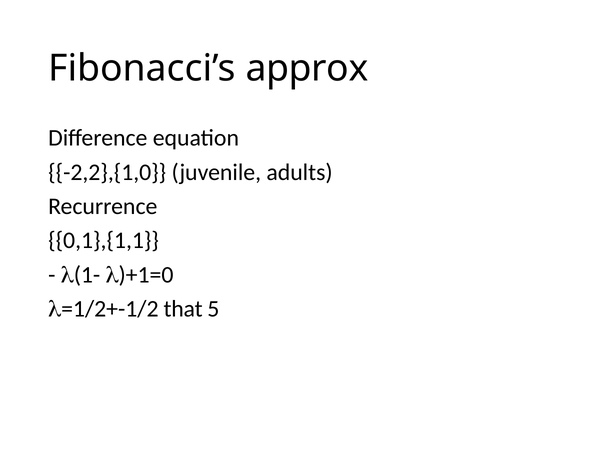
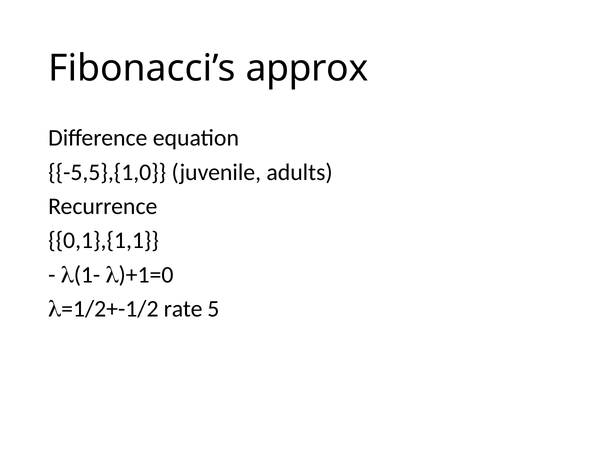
-2,2},{1,0: -2,2},{1,0 -> -5,5},{1,0
that: that -> rate
